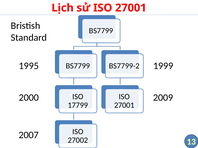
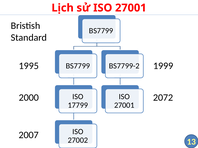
2009: 2009 -> 2072
